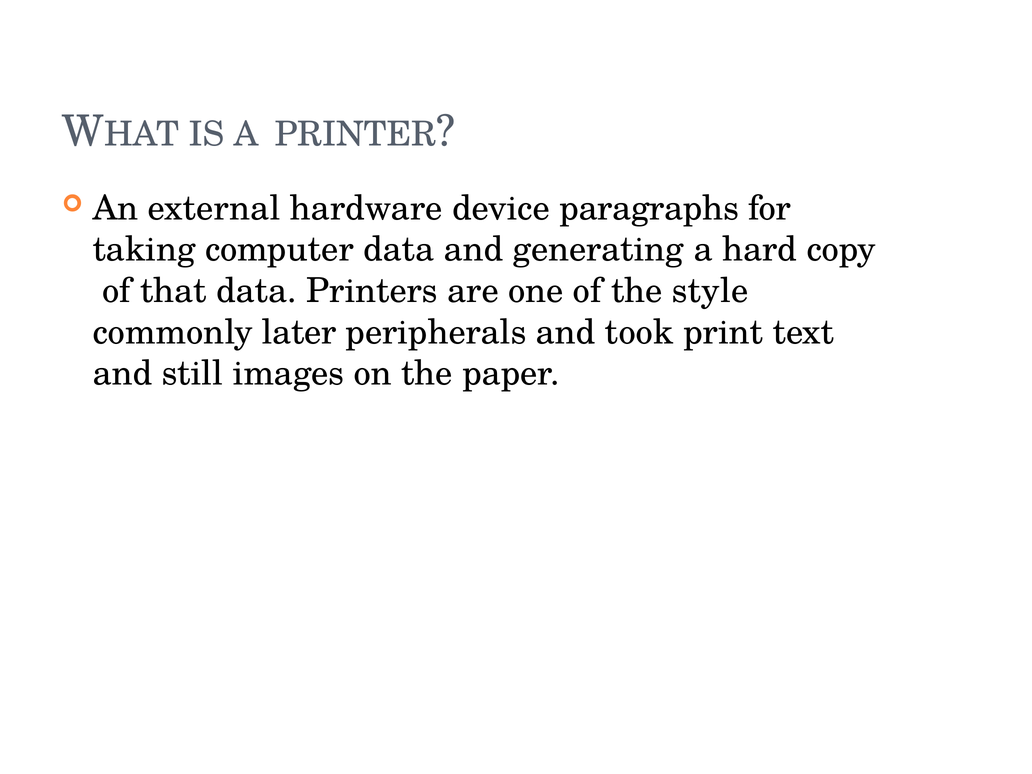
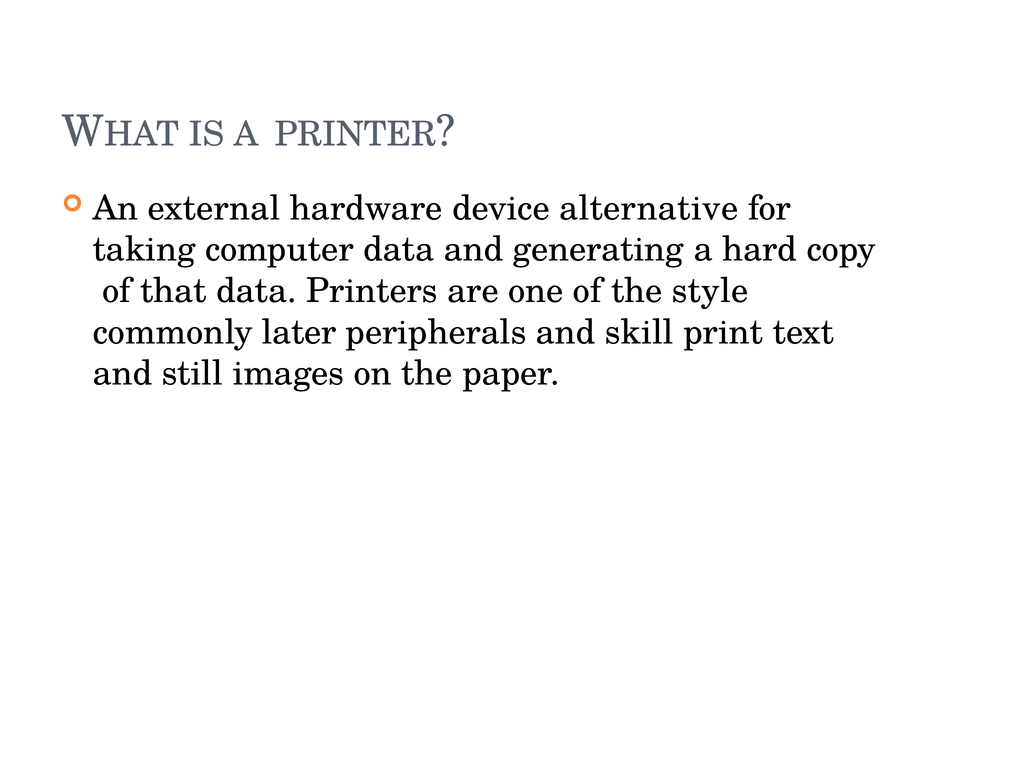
paragraphs: paragraphs -> alternative
took: took -> skill
